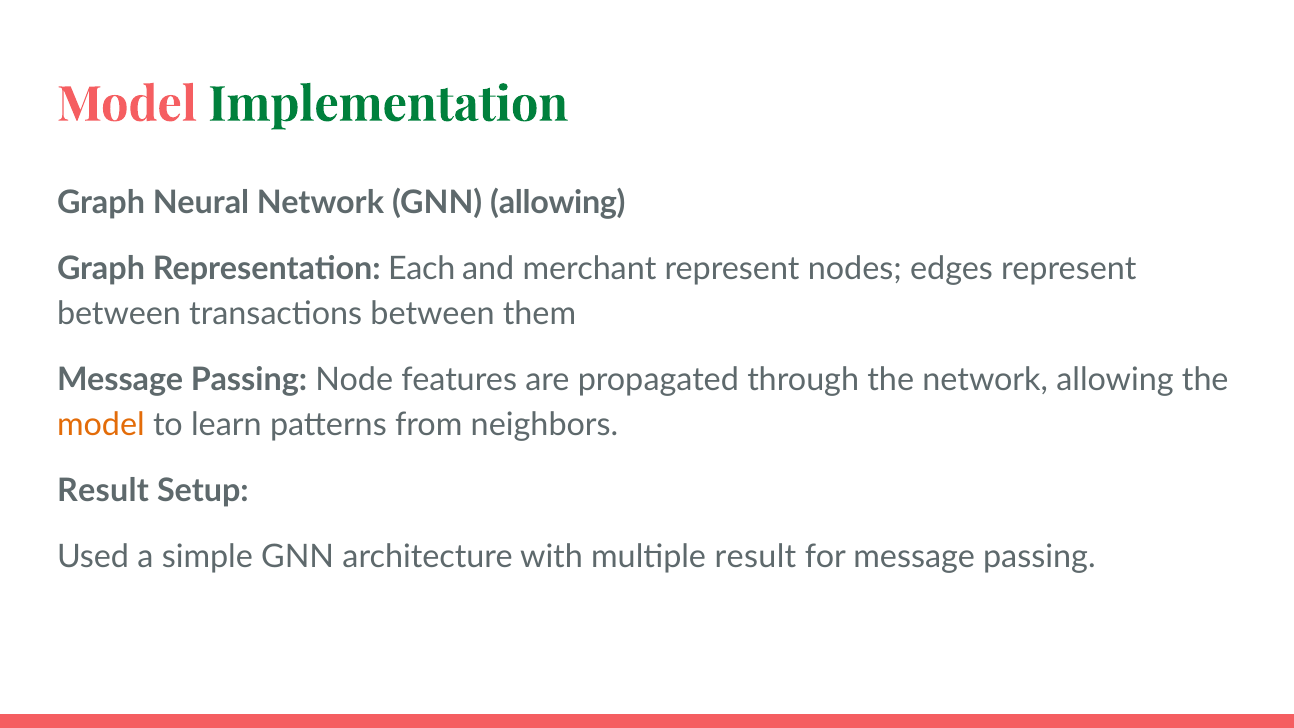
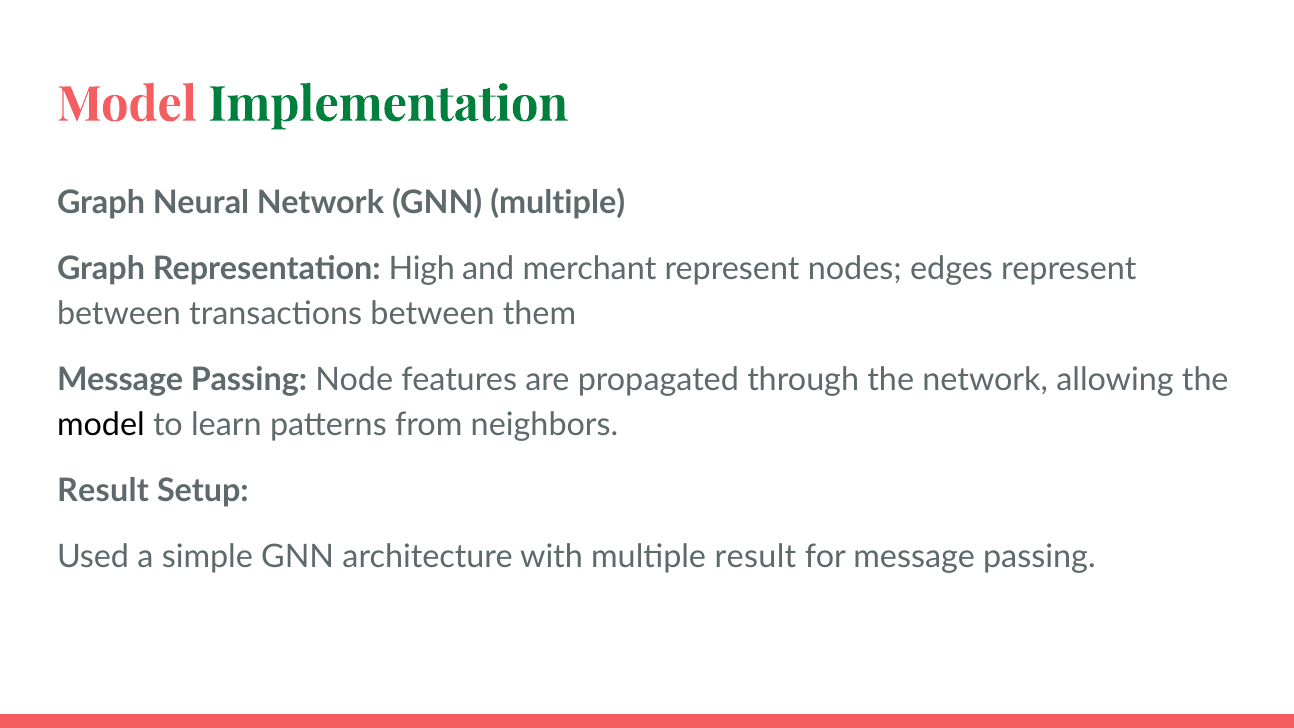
GNN allowing: allowing -> multiple
Each: Each -> High
model at (101, 425) colour: orange -> black
